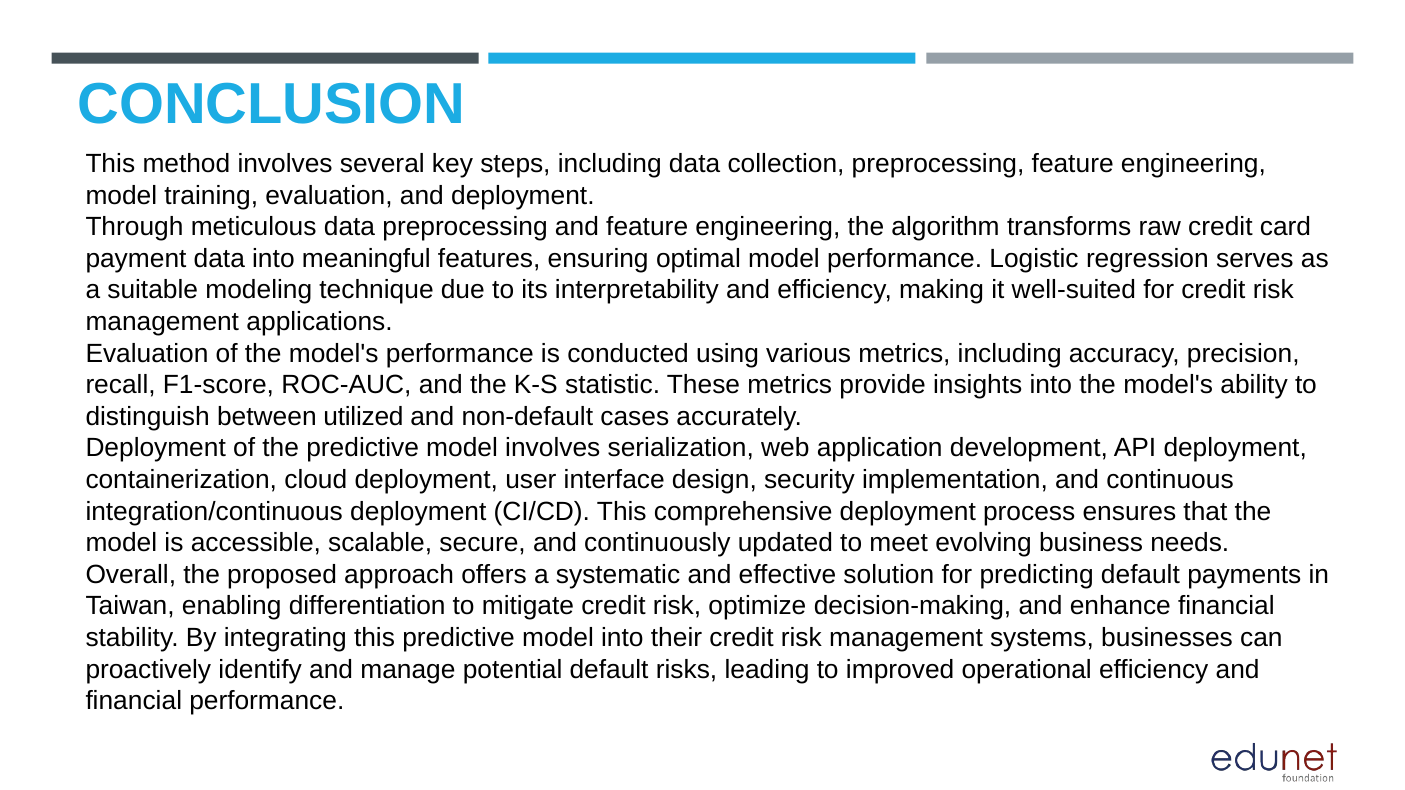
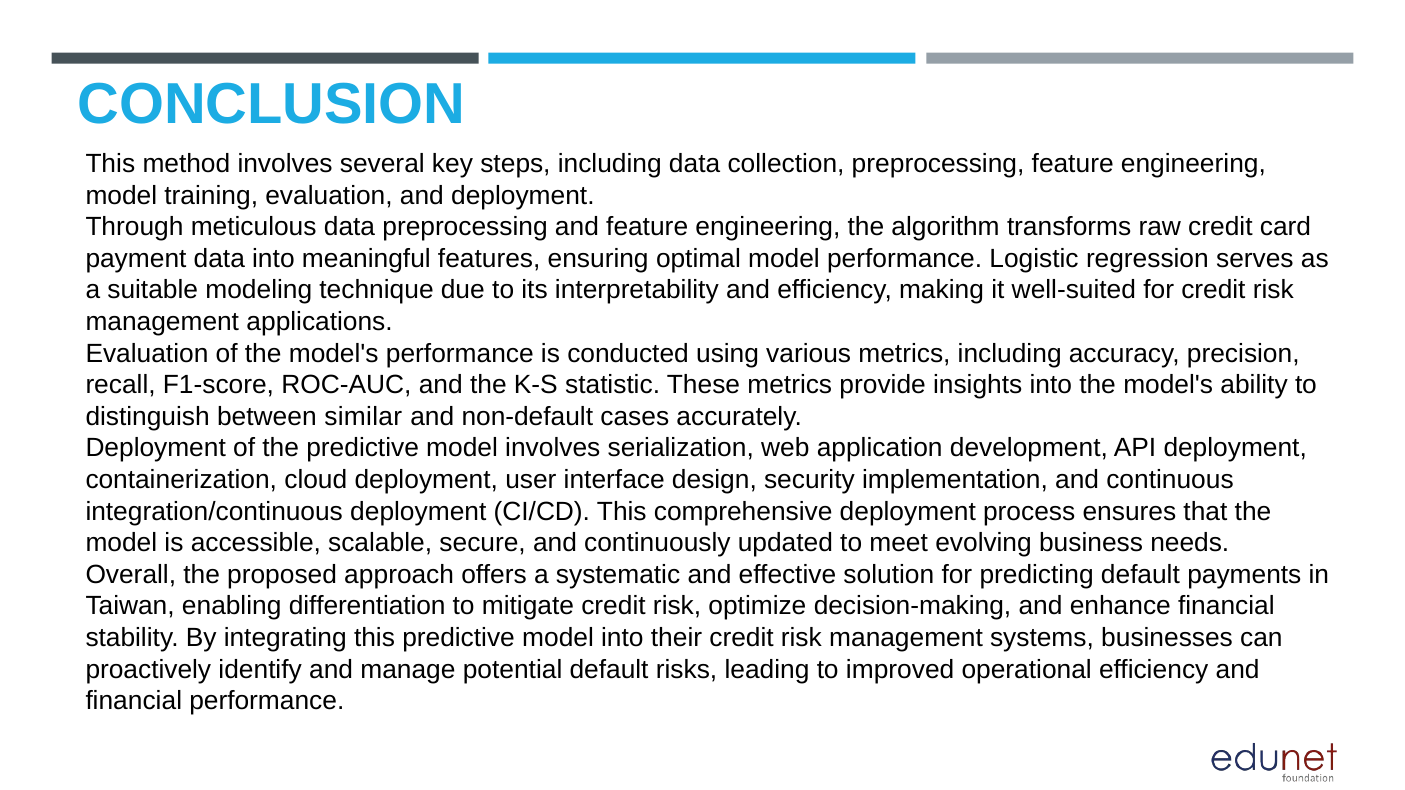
utilized: utilized -> similar
